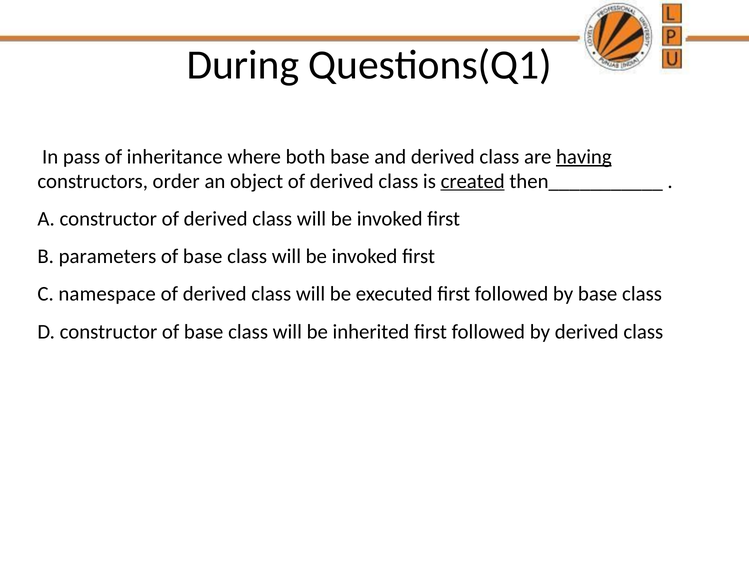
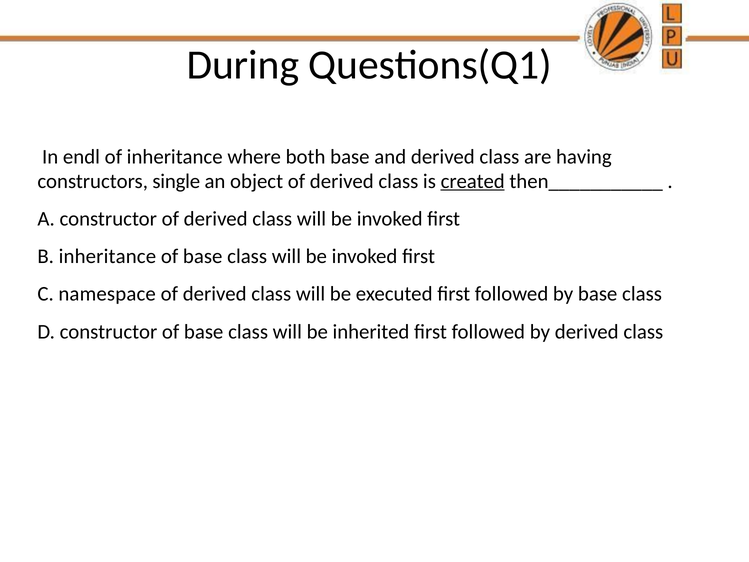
pass: pass -> endl
having underline: present -> none
order: order -> single
B parameters: parameters -> inheritance
